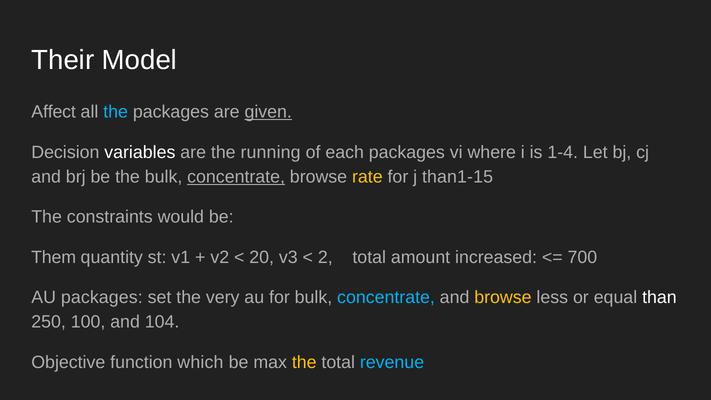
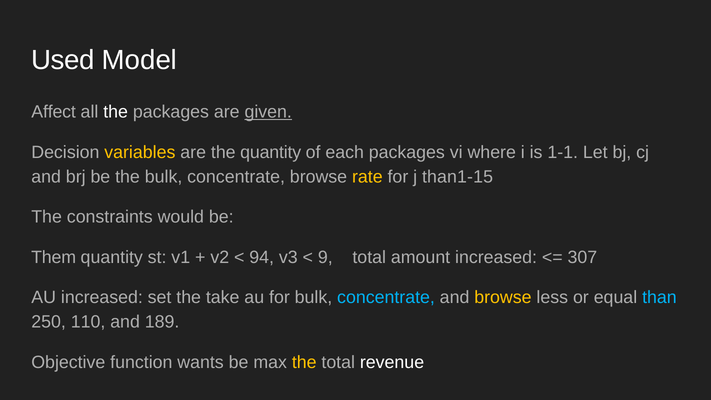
Their: Their -> Used
the at (116, 112) colour: light blue -> white
variables colour: white -> yellow
the running: running -> quantity
1-4: 1-4 -> 1-1
concentrate at (236, 177) underline: present -> none
20: 20 -> 94
2: 2 -> 9
700: 700 -> 307
AU packages: packages -> increased
very: very -> take
than colour: white -> light blue
100: 100 -> 110
104: 104 -> 189
which: which -> wants
revenue colour: light blue -> white
